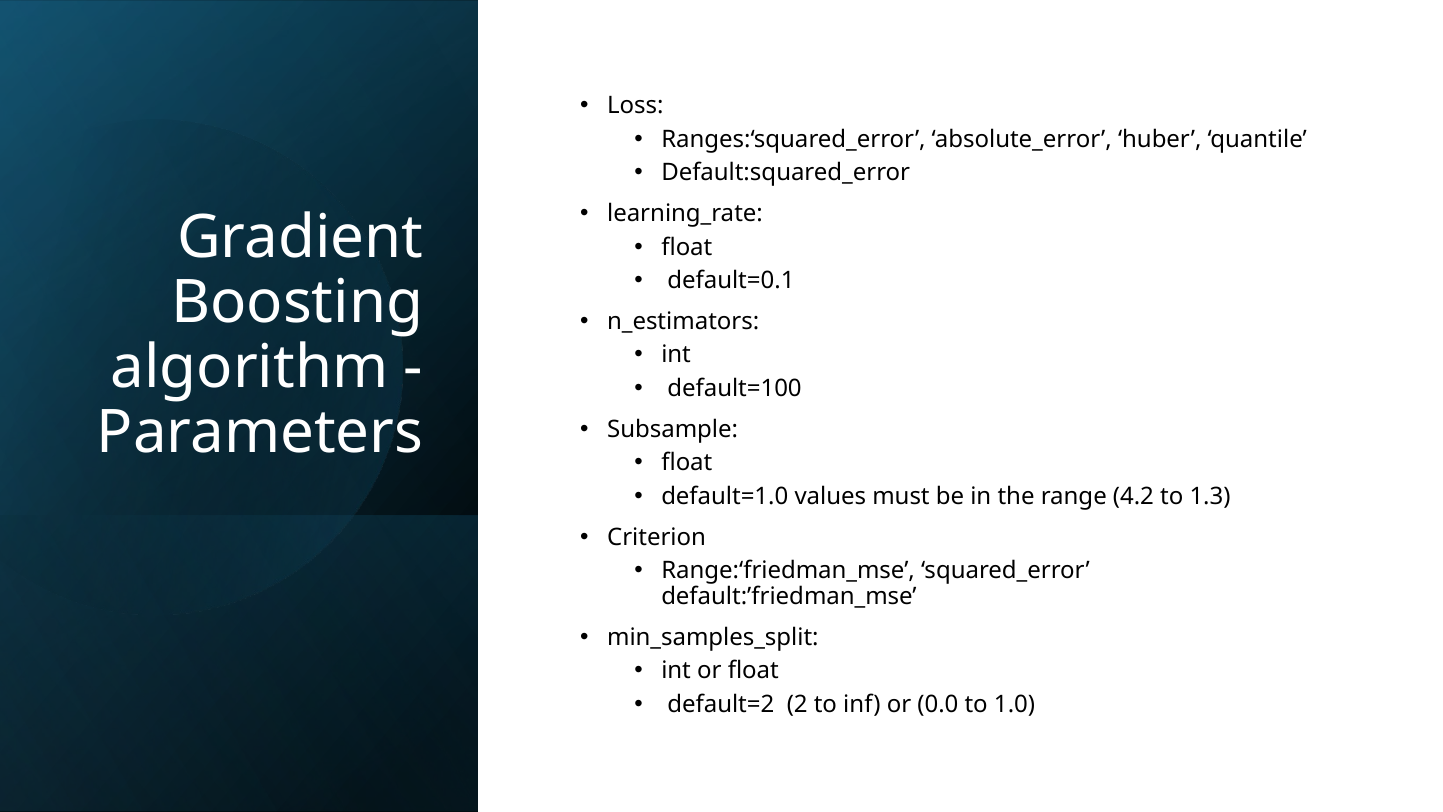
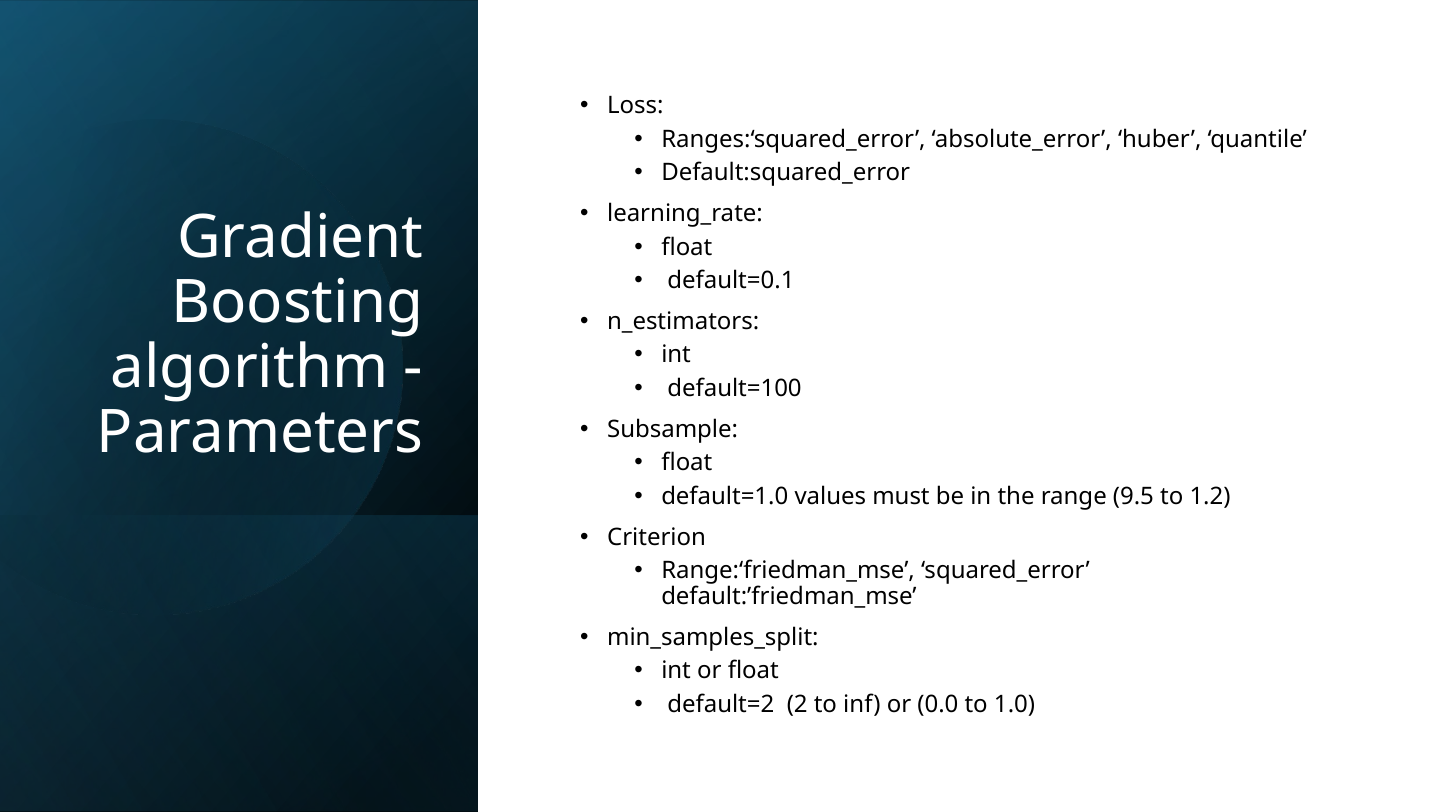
4.2: 4.2 -> 9.5
1.3: 1.3 -> 1.2
